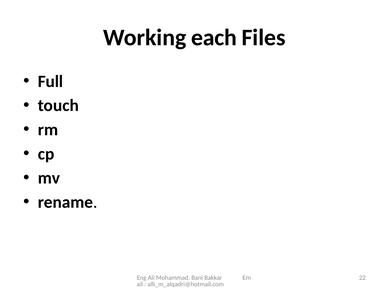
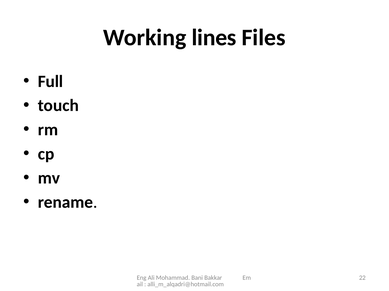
each: each -> lines
